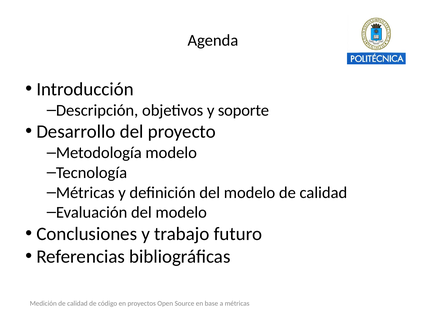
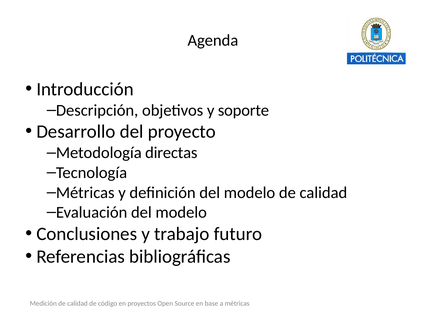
Metodología modelo: modelo -> directas
